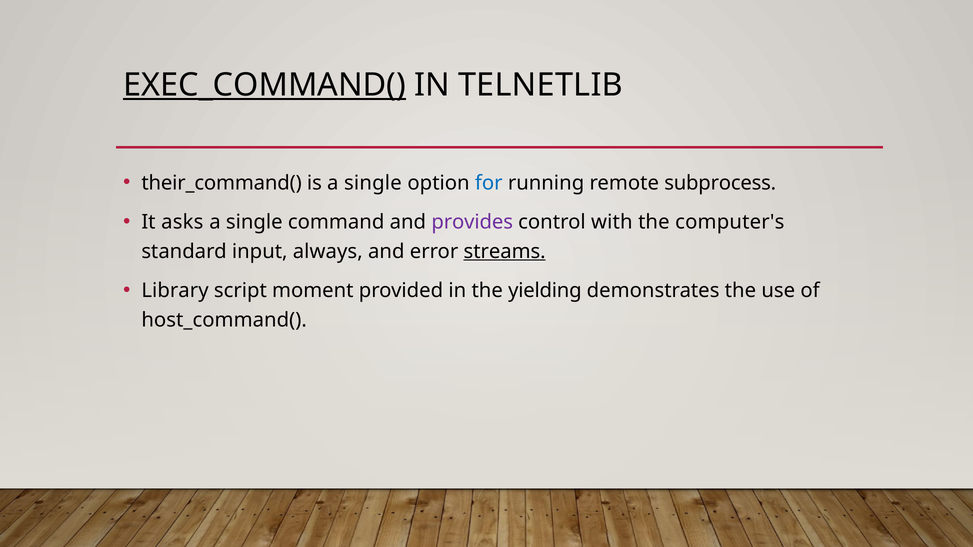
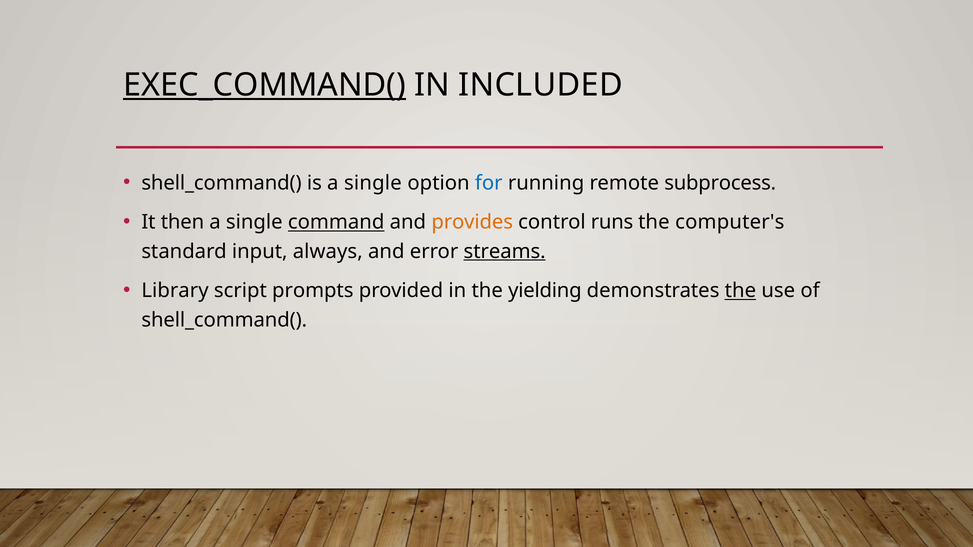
TELNETLIB: TELNETLIB -> INCLUDED
their_command( at (222, 183): their_command( -> shell_command(
asks: asks -> then
command underline: none -> present
provides colour: purple -> orange
with: with -> runs
moment: moment -> prompts
the at (740, 291) underline: none -> present
host_command( at (224, 320): host_command( -> shell_command(
